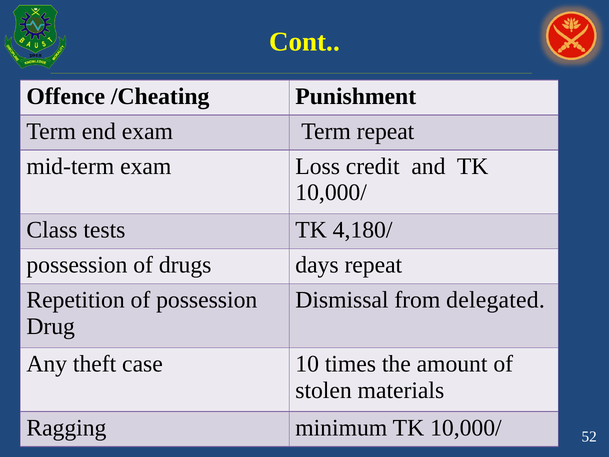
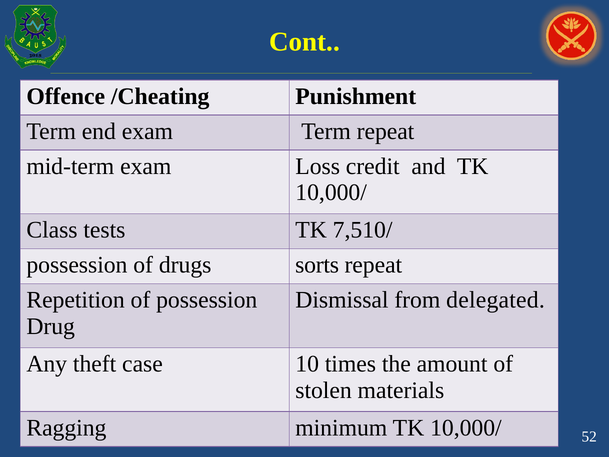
4,180/: 4,180/ -> 7,510/
days: days -> sorts
